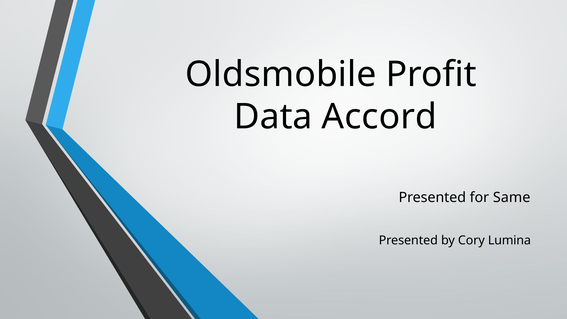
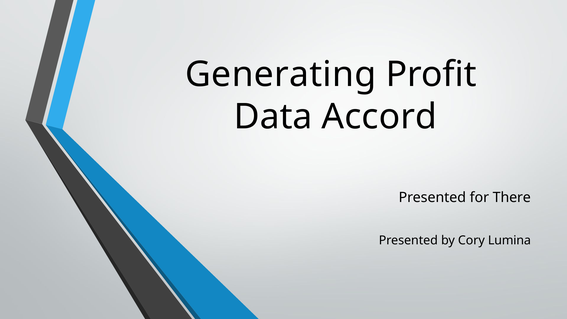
Oldsmobile: Oldsmobile -> Generating
Same: Same -> There
